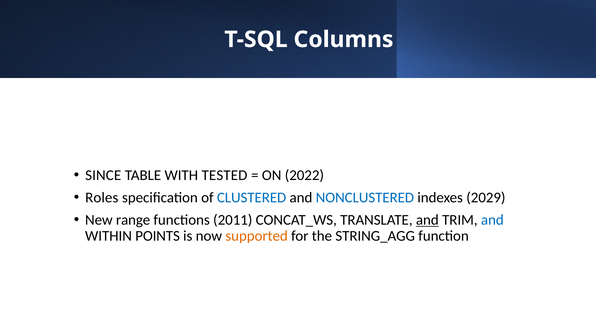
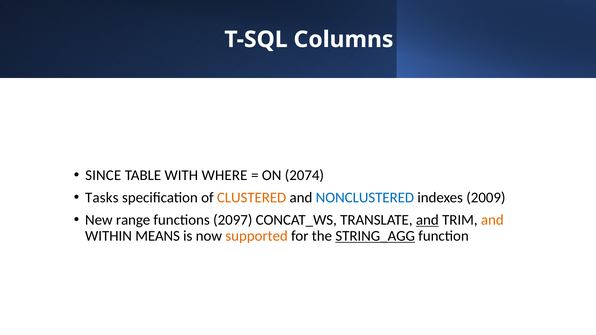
TESTED: TESTED -> WHERE
2022: 2022 -> 2074
Roles: Roles -> Tasks
CLUSTERED colour: blue -> orange
2029: 2029 -> 2009
2011: 2011 -> 2097
and at (492, 220) colour: blue -> orange
POINTS: POINTS -> MEANS
STRING_AGG underline: none -> present
